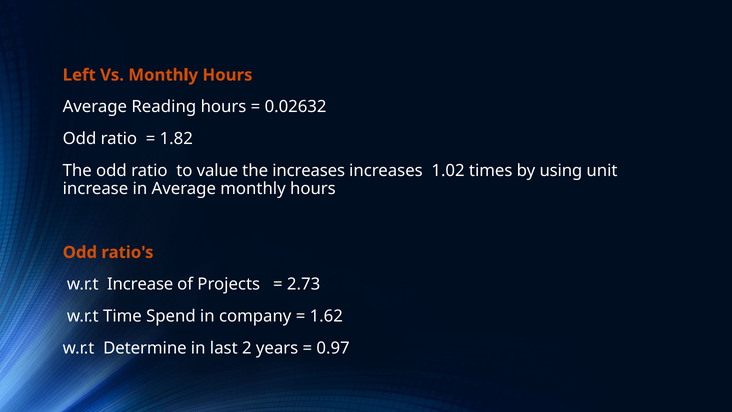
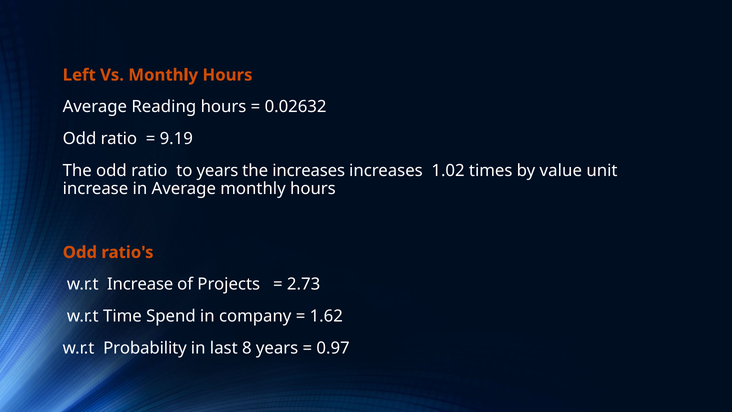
1.82: 1.82 -> 9.19
to value: value -> years
using: using -> value
Determine: Determine -> Probability
2: 2 -> 8
